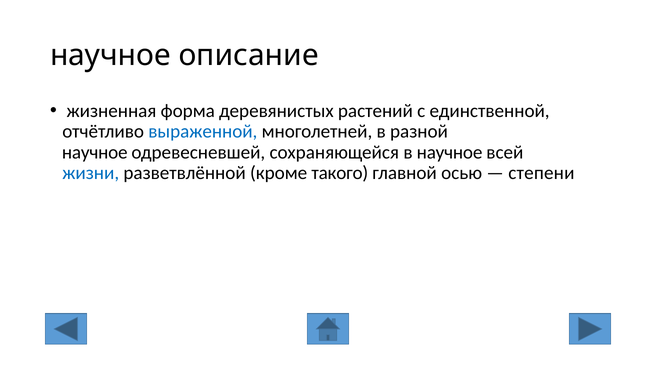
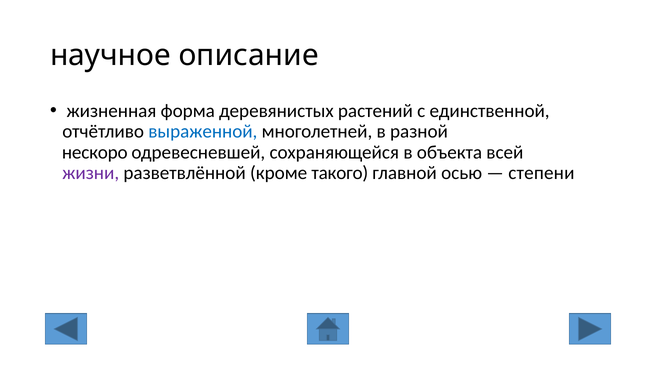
научное at (95, 152): научное -> нескоро
в научное: научное -> объекта
жизни colour: blue -> purple
